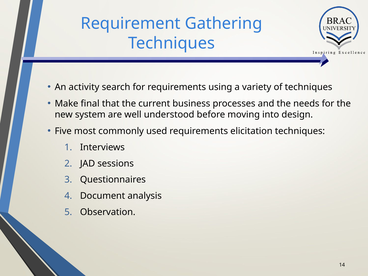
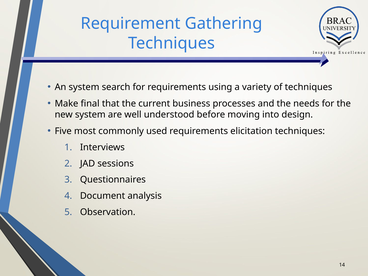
An activity: activity -> system
